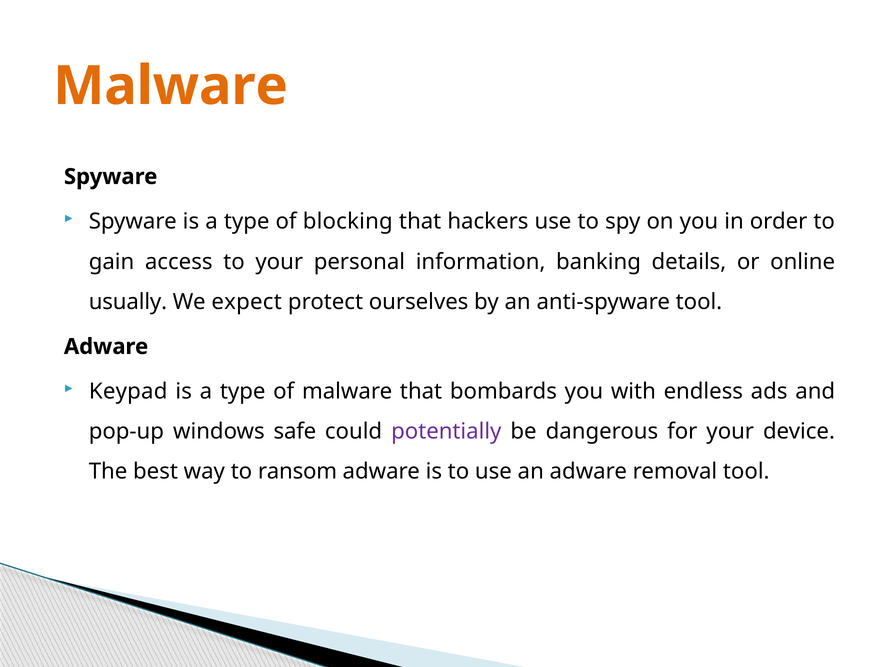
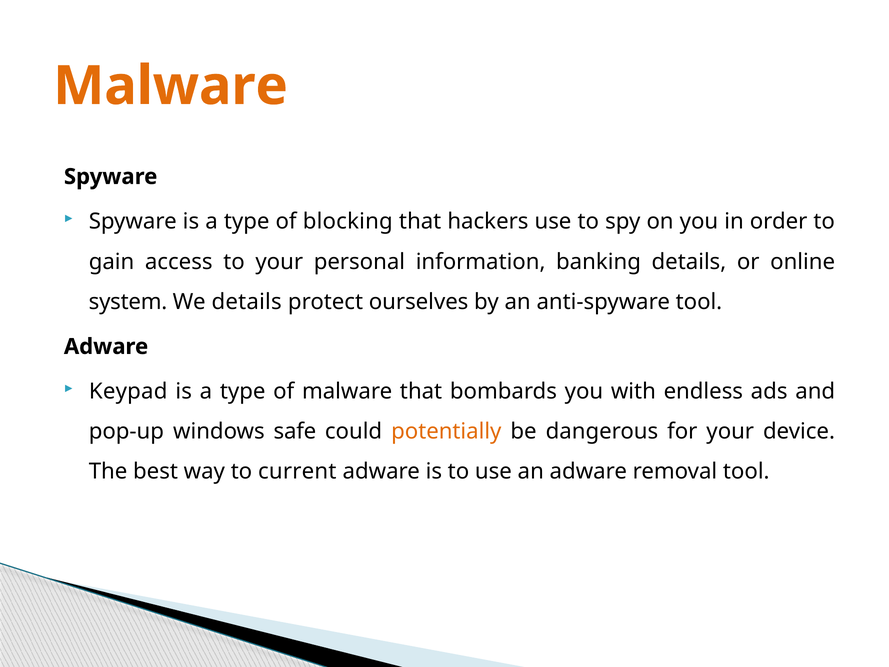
usually: usually -> system
We expect: expect -> details
potentially colour: purple -> orange
ransom: ransom -> current
